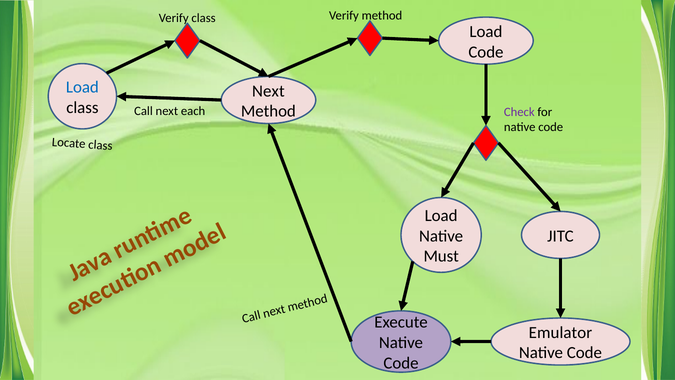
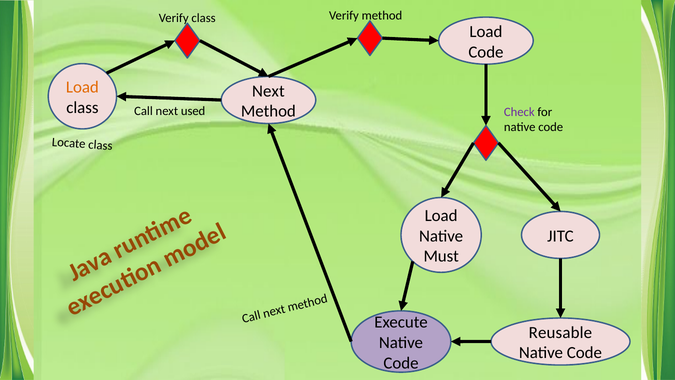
Load at (82, 87) colour: blue -> orange
each: each -> used
Emulator: Emulator -> Reusable
